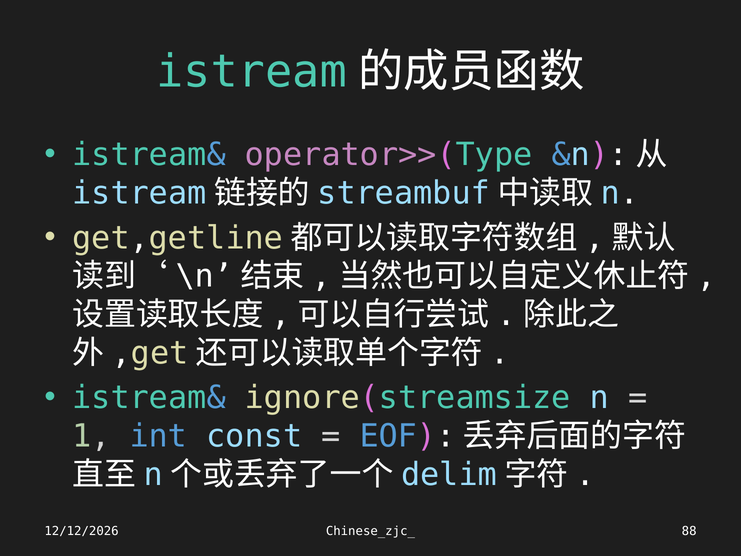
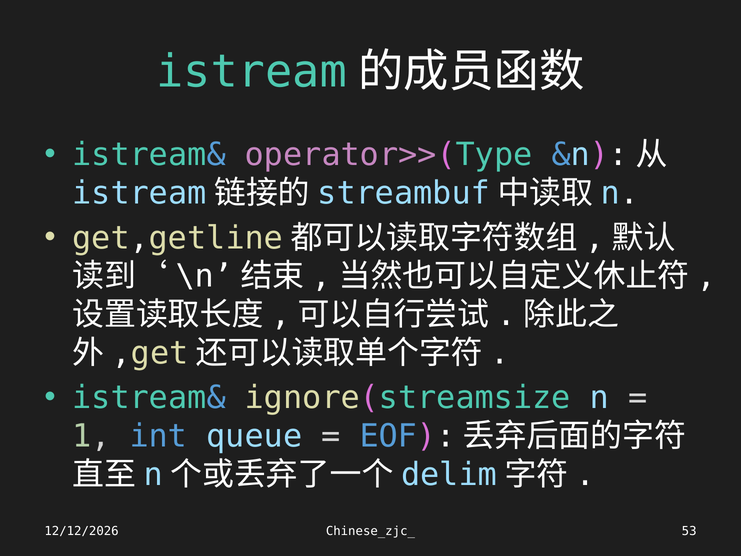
const: const -> queue
88: 88 -> 53
